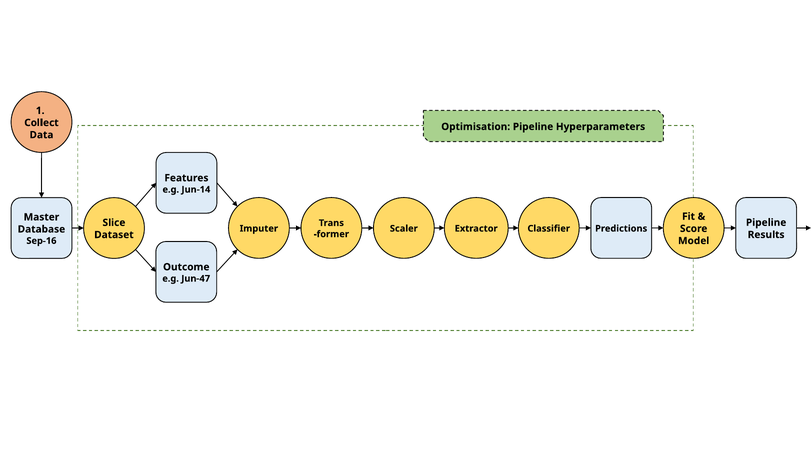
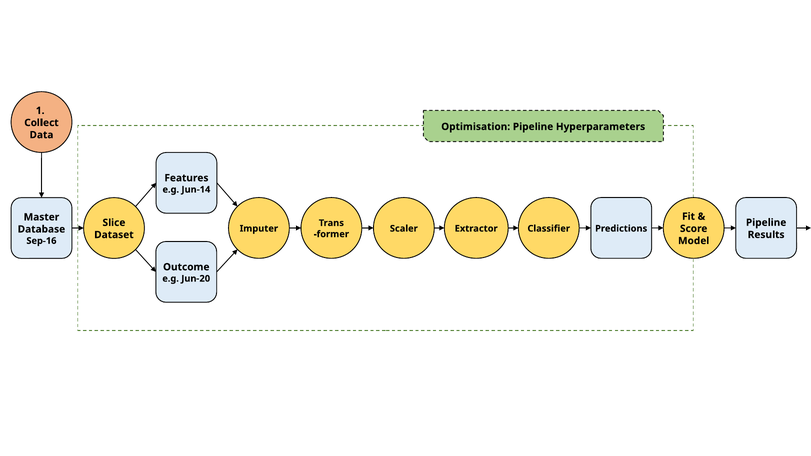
Jun-47: Jun-47 -> Jun-20
